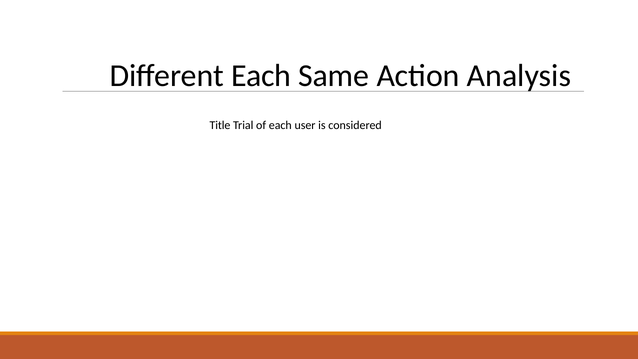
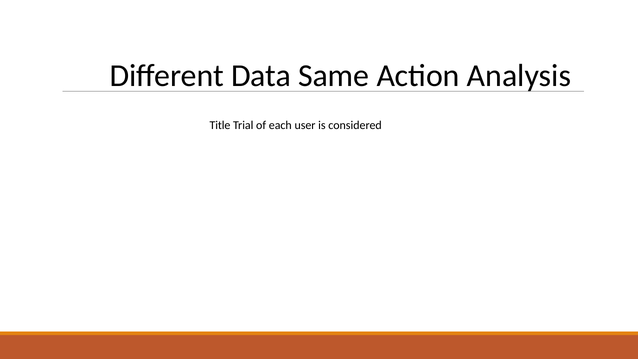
Different Each: Each -> Data
